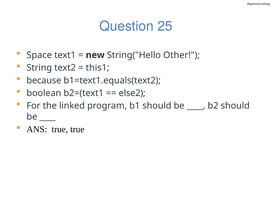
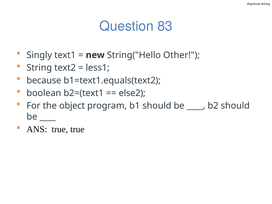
25: 25 -> 83
Space: Space -> Singly
this1: this1 -> less1
linked: linked -> object
